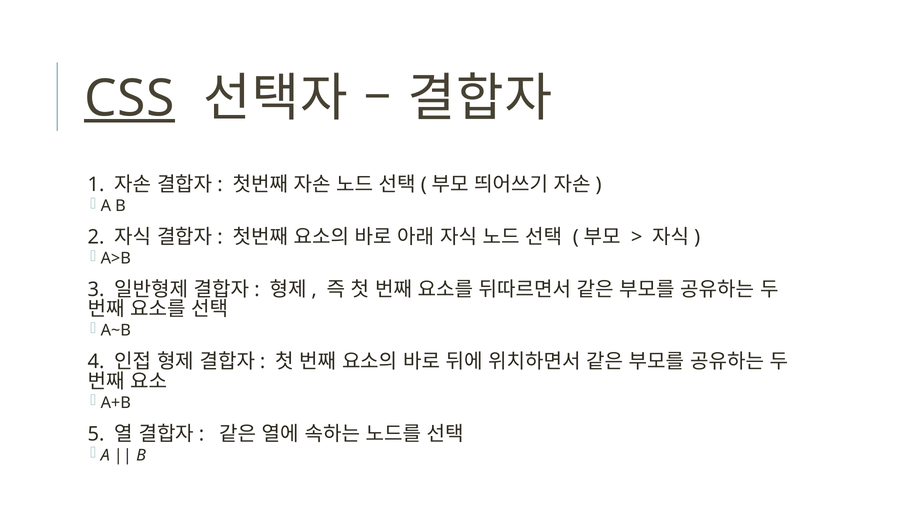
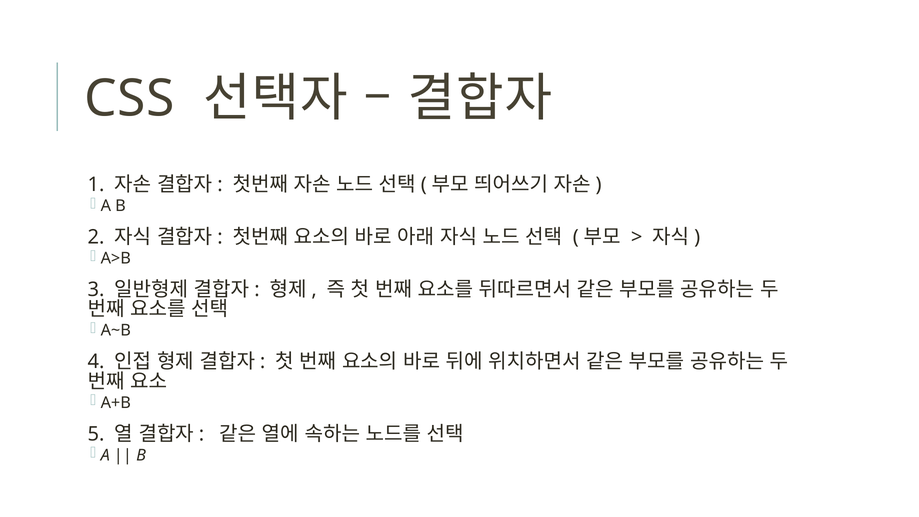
CSS underline: present -> none
